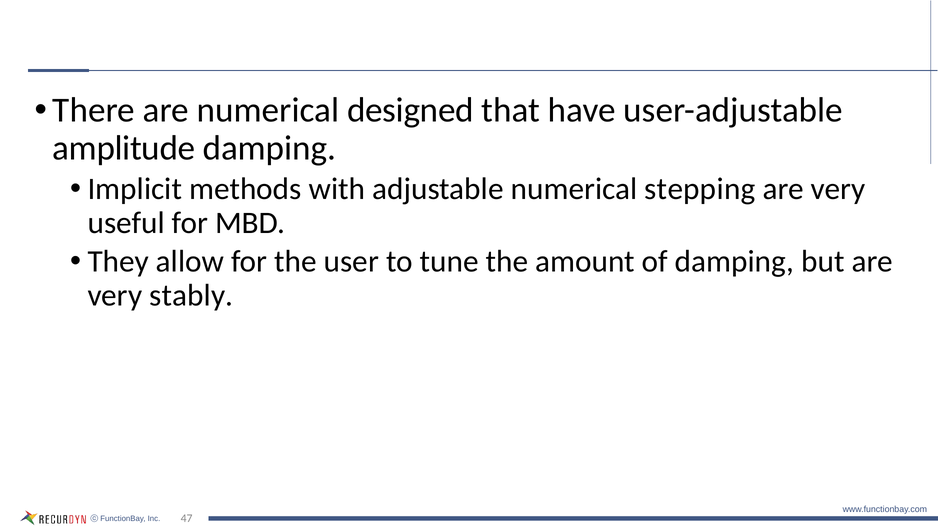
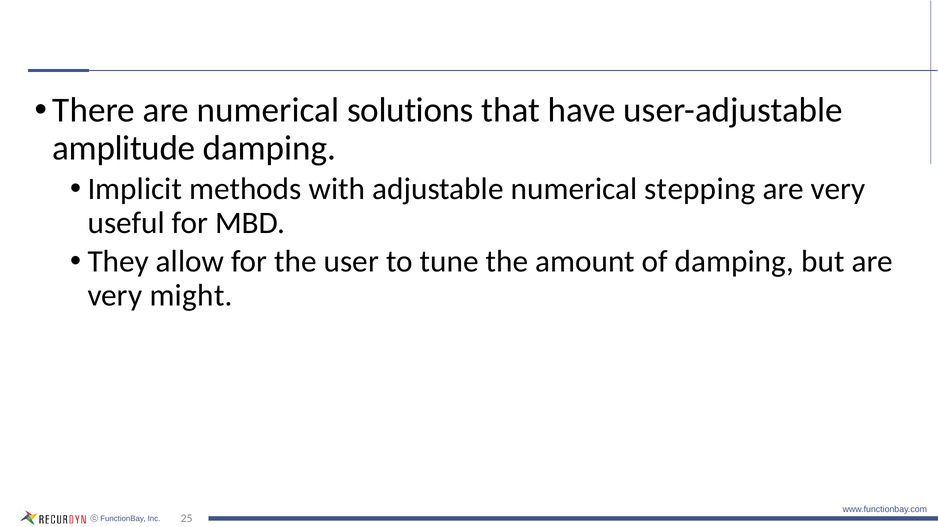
designed: designed -> solutions
stably: stably -> might
47: 47 -> 25
